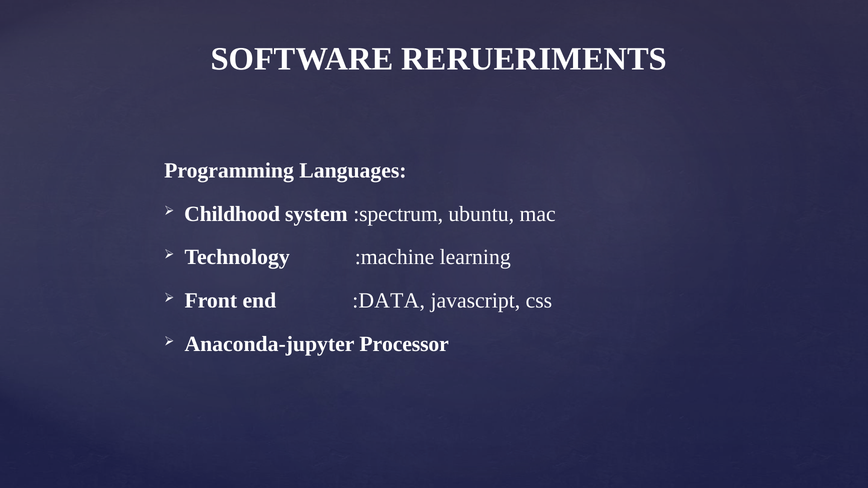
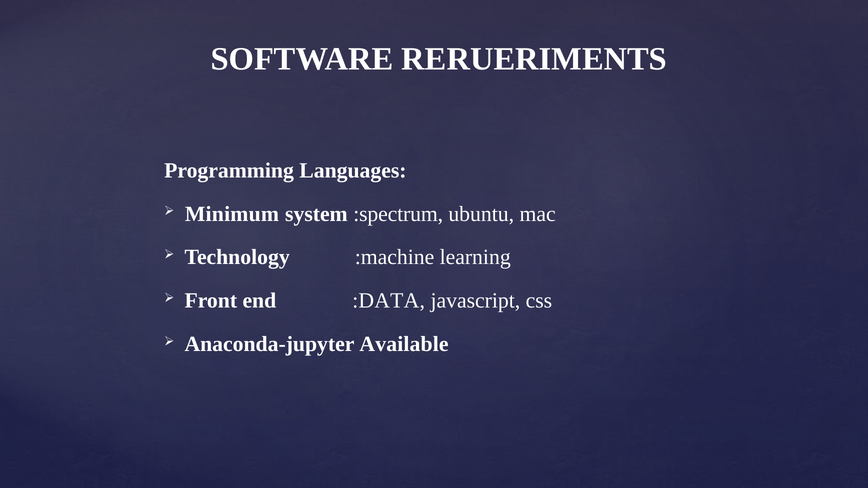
Childhood: Childhood -> Minimum
Processor: Processor -> Available
